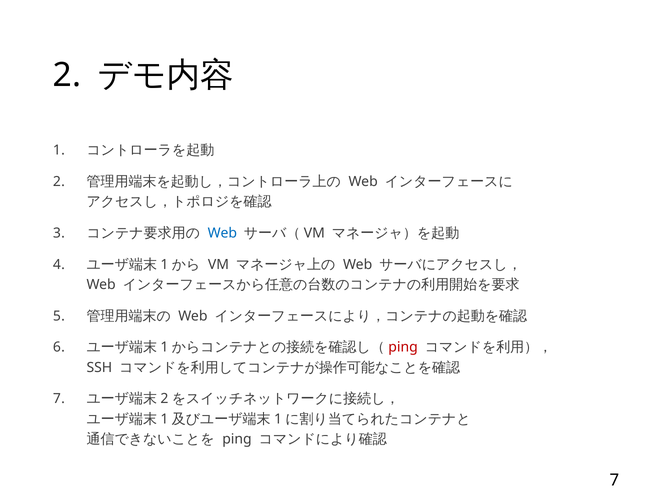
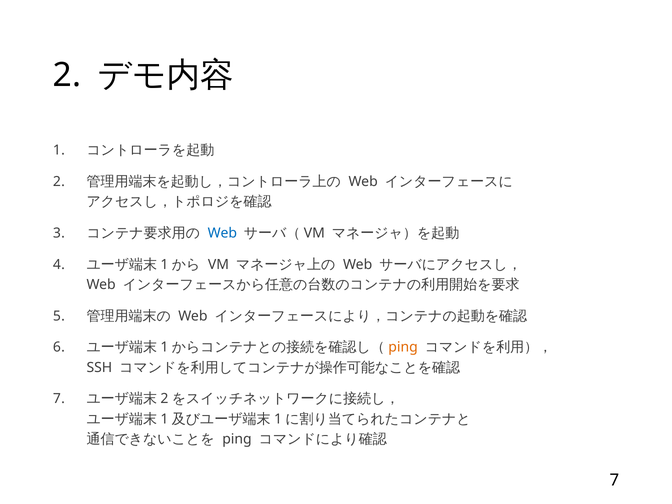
ping at (403, 347) colour: red -> orange
